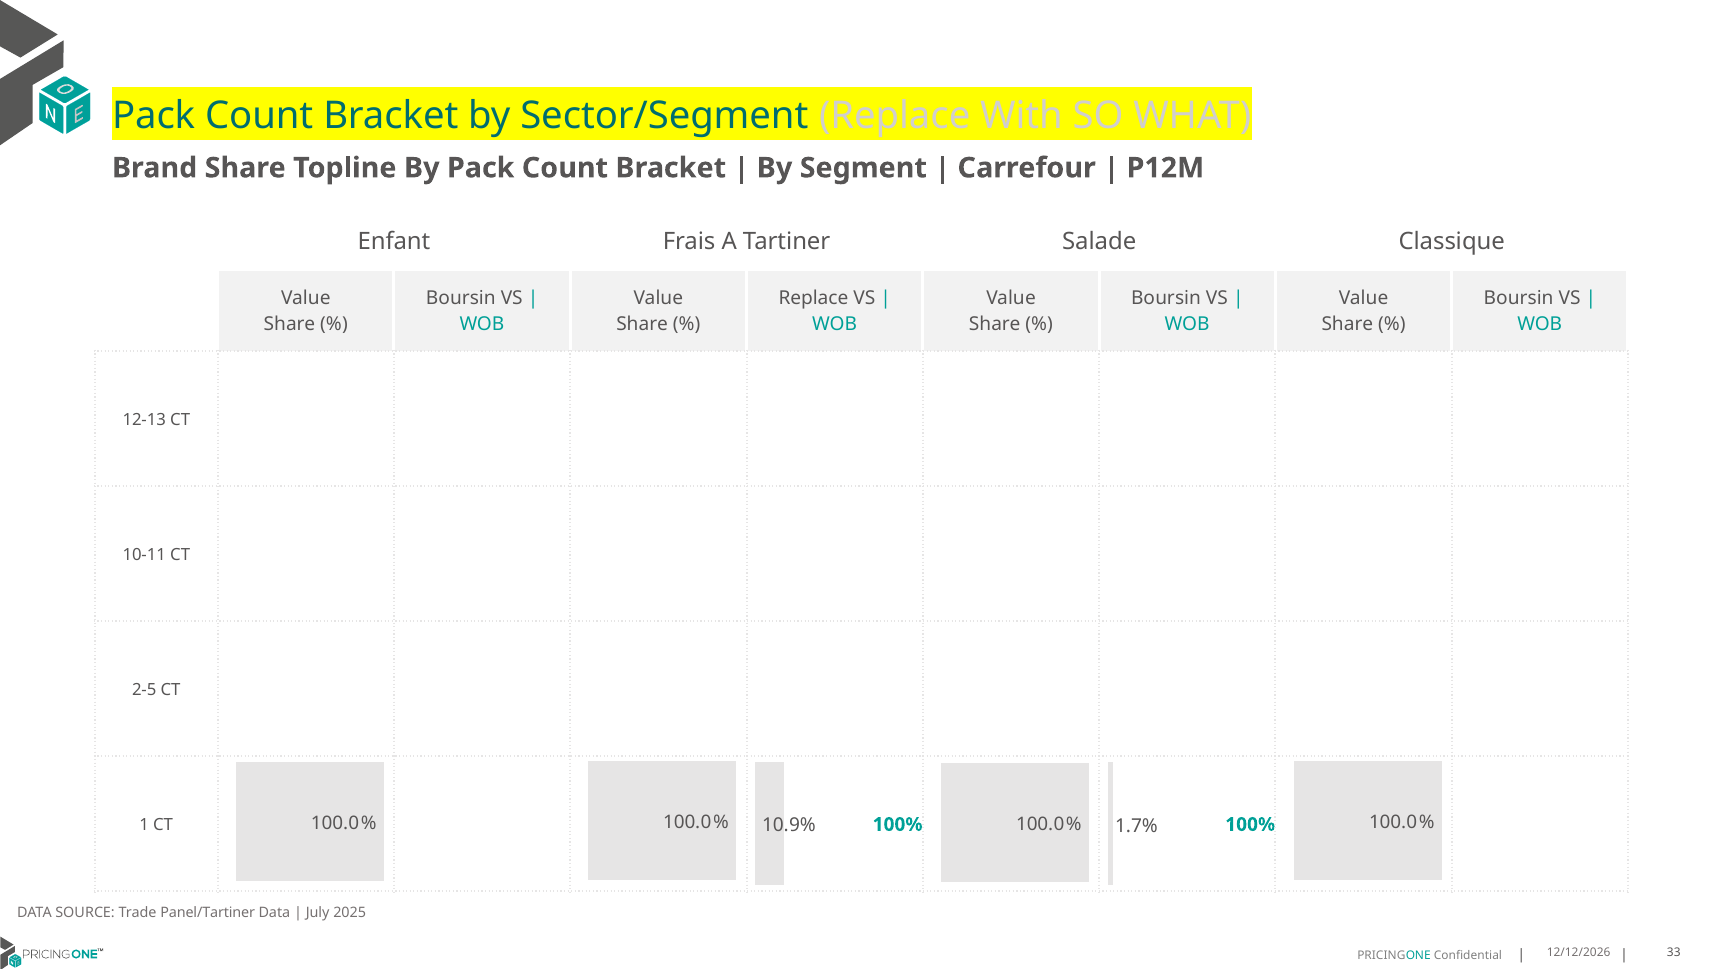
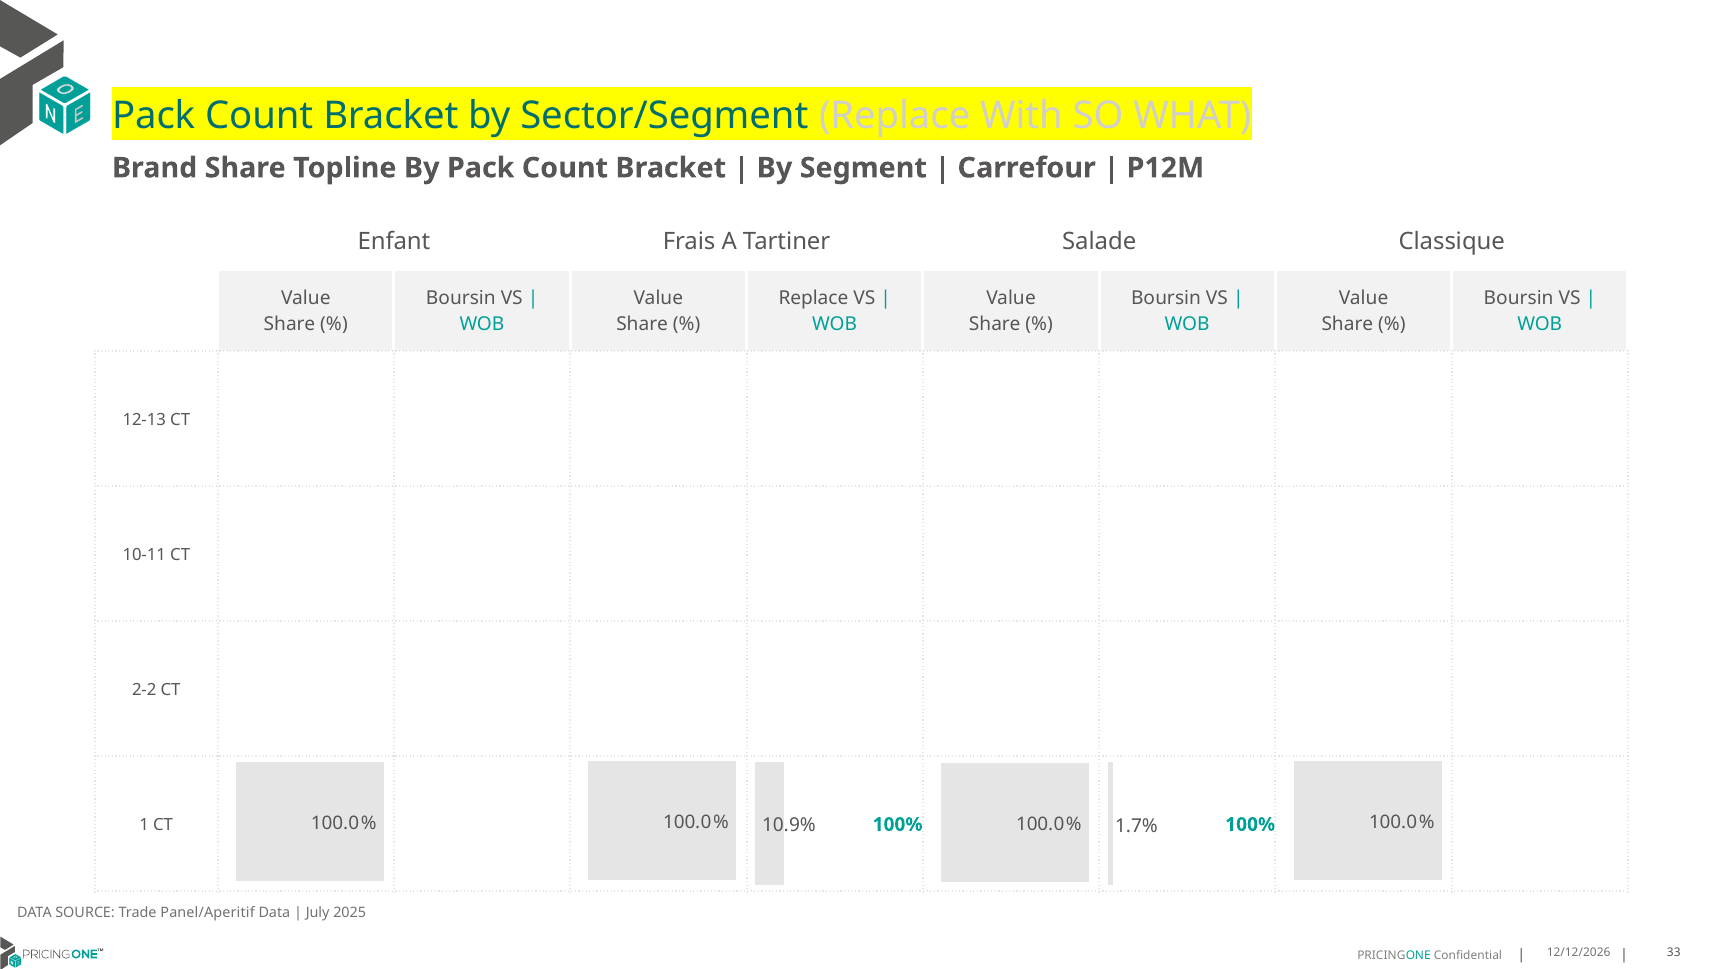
2-5: 2-5 -> 2-2
Panel/Tartiner: Panel/Tartiner -> Panel/Aperitif
